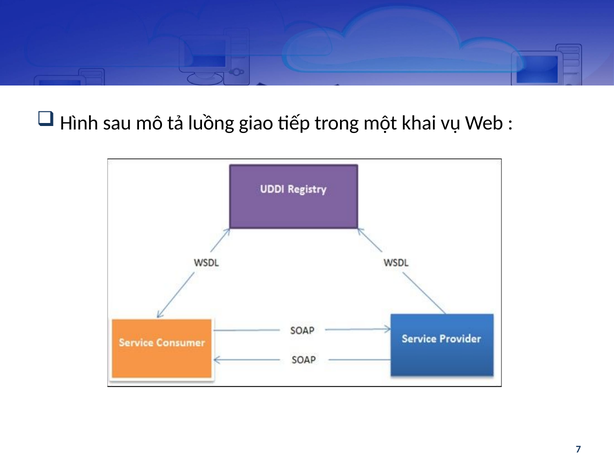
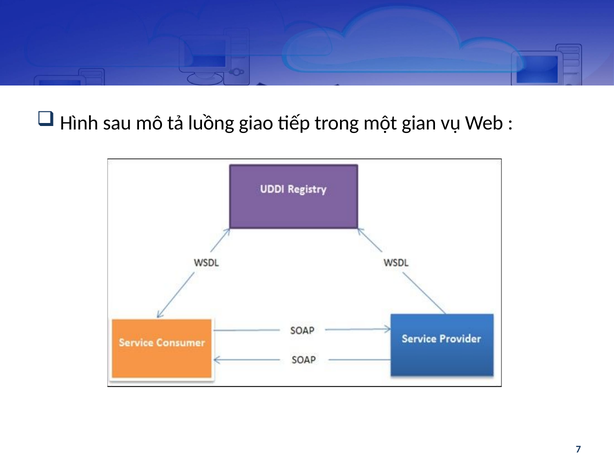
khai: khai -> gian
